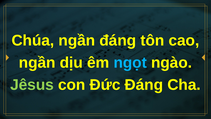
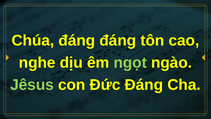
Chúa ngần: ngần -> đáng
ngần at (37, 63): ngần -> nghe
ngọt colour: light blue -> light green
